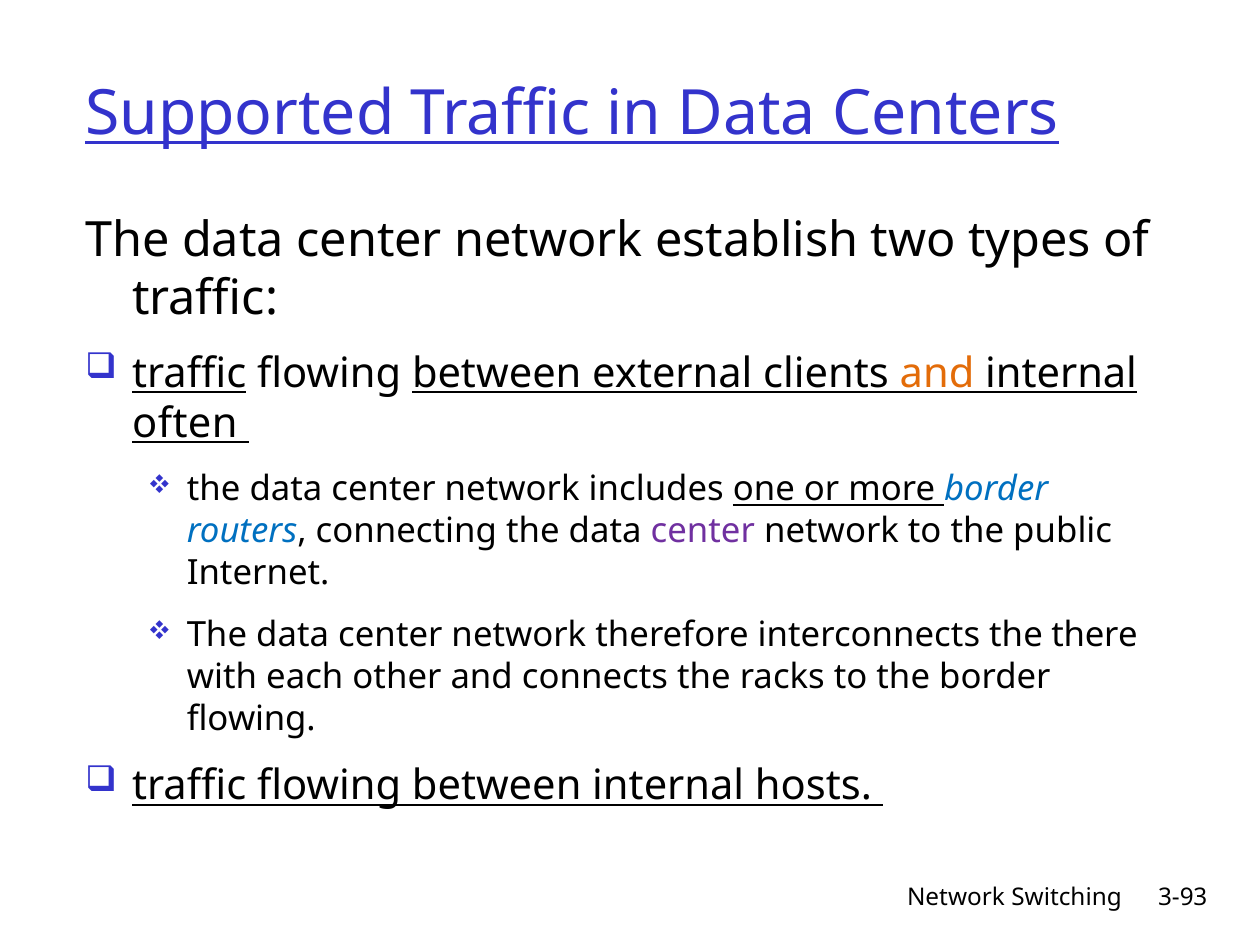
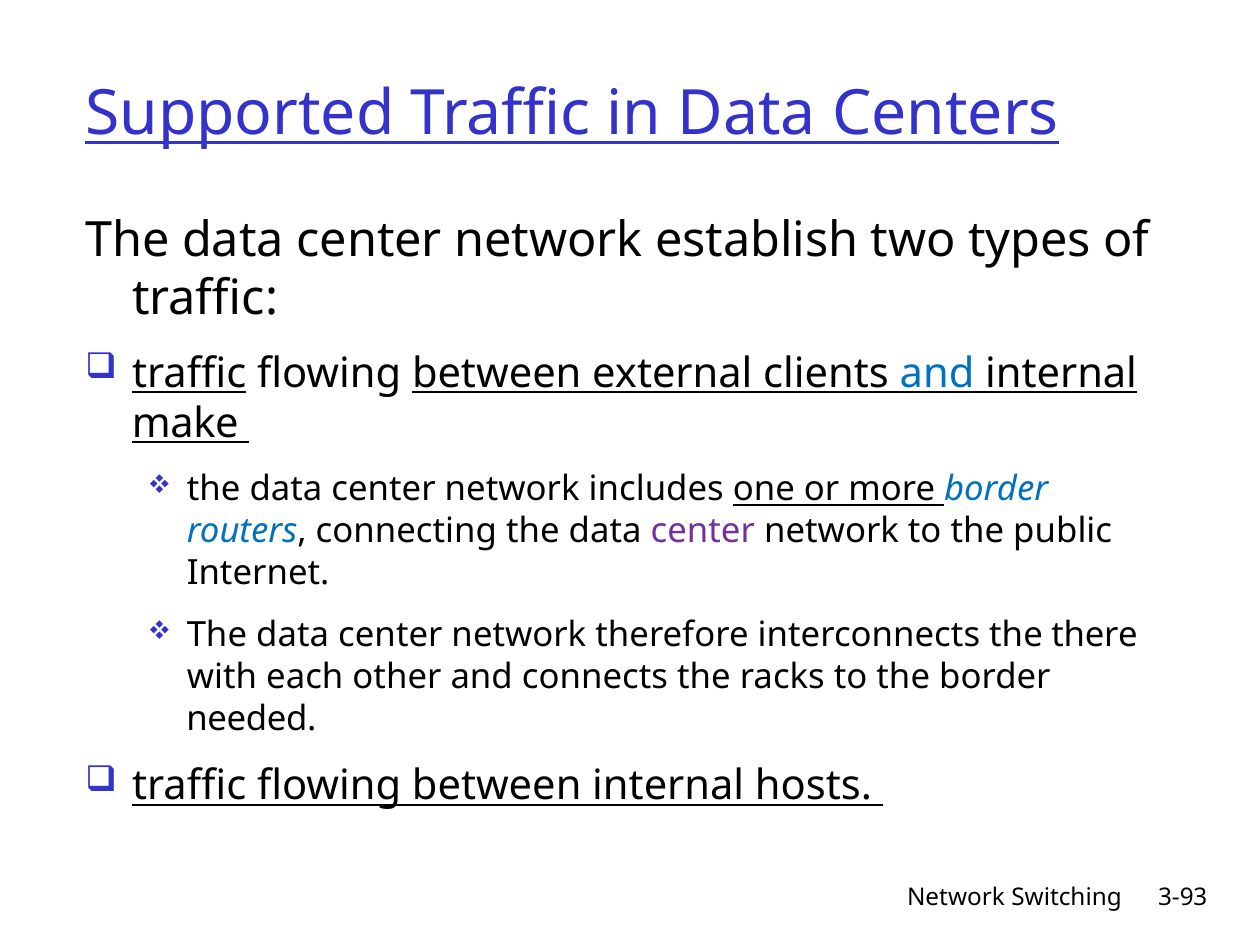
and at (937, 373) colour: orange -> blue
often: often -> make
flowing at (251, 718): flowing -> needed
